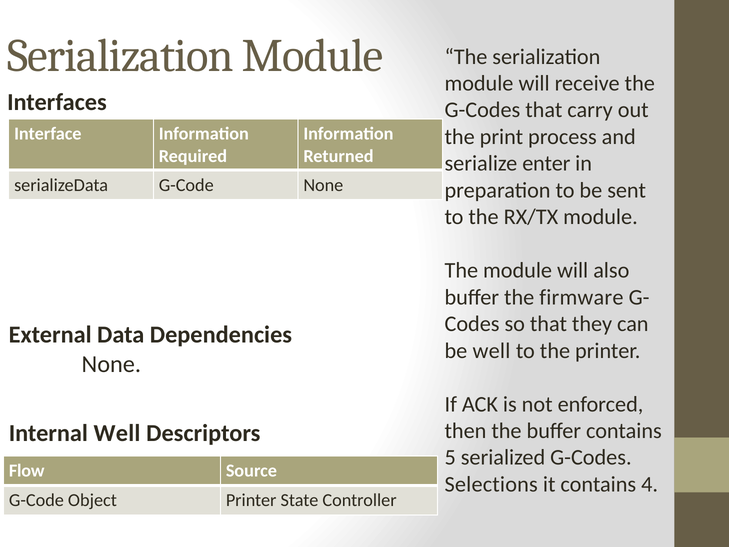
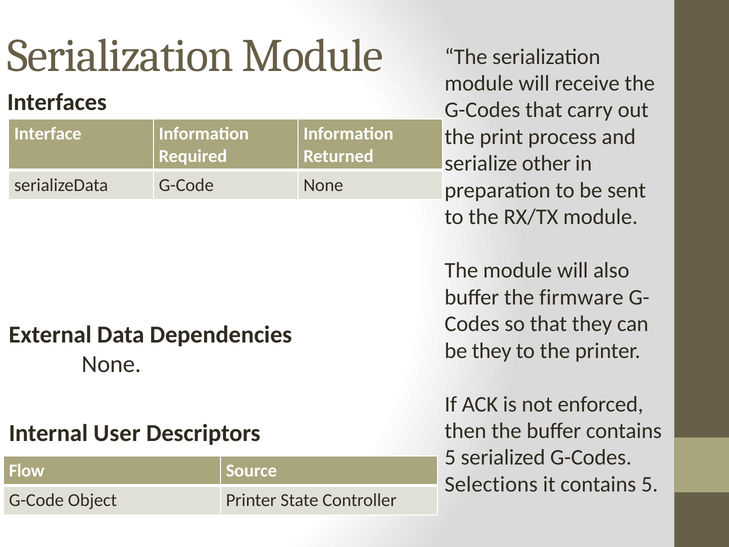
enter: enter -> other
be well: well -> they
Internal Well: Well -> User
it contains 4: 4 -> 5
